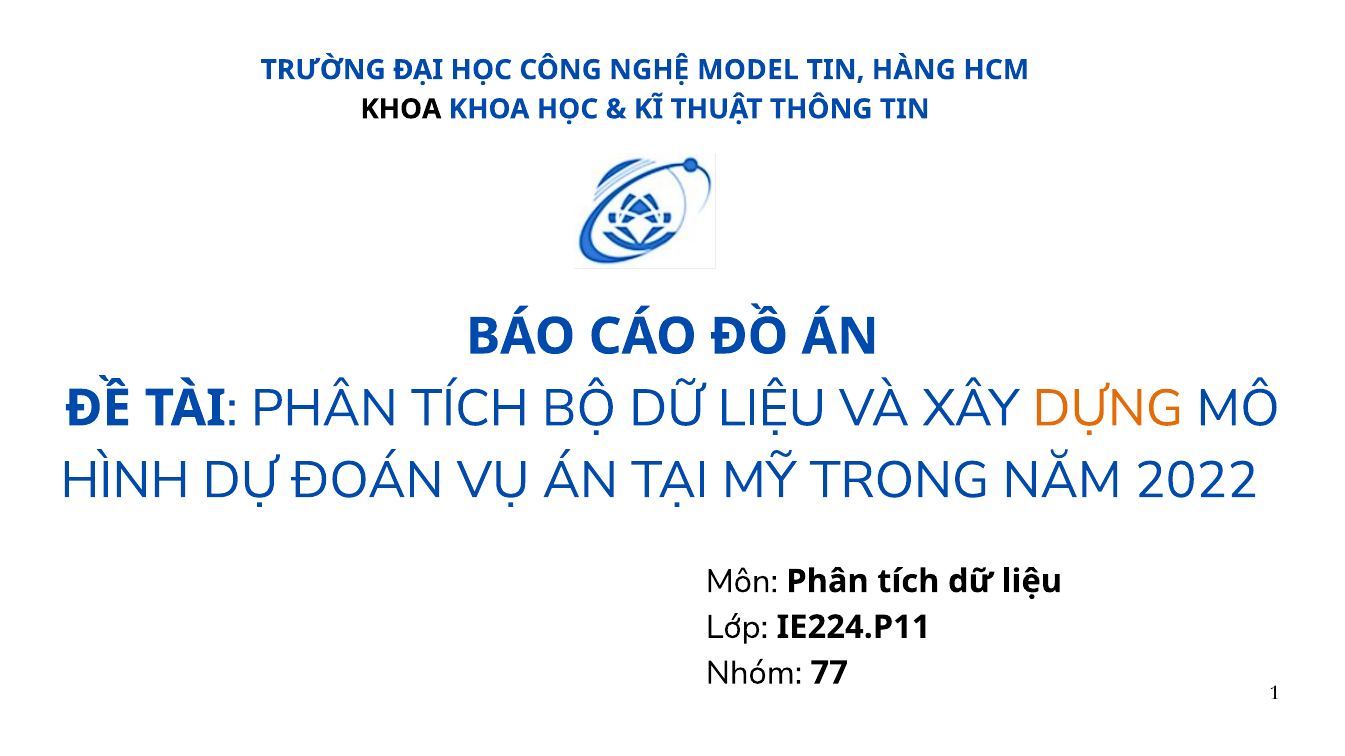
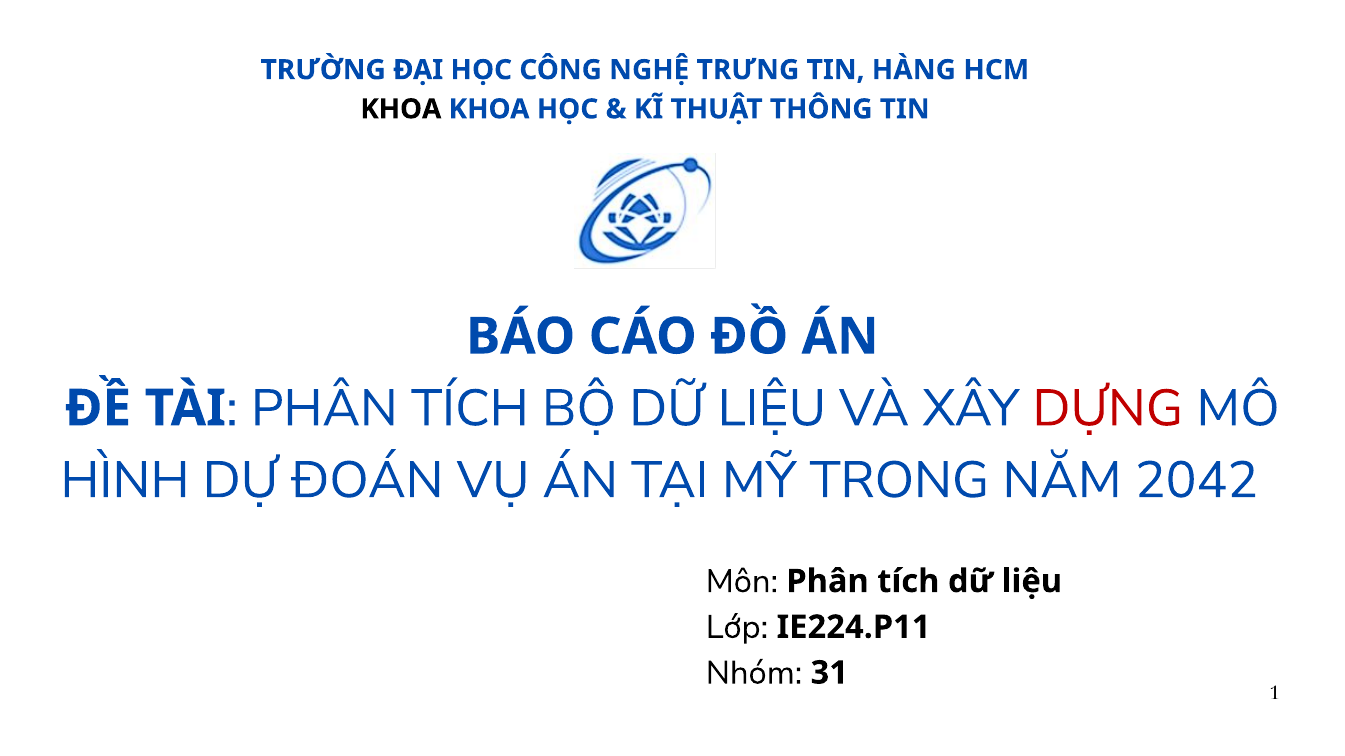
MODEL: MODEL -> TRƯNG
DỰNG colour: orange -> red
2022: 2022 -> 2042
77: 77 -> 31
